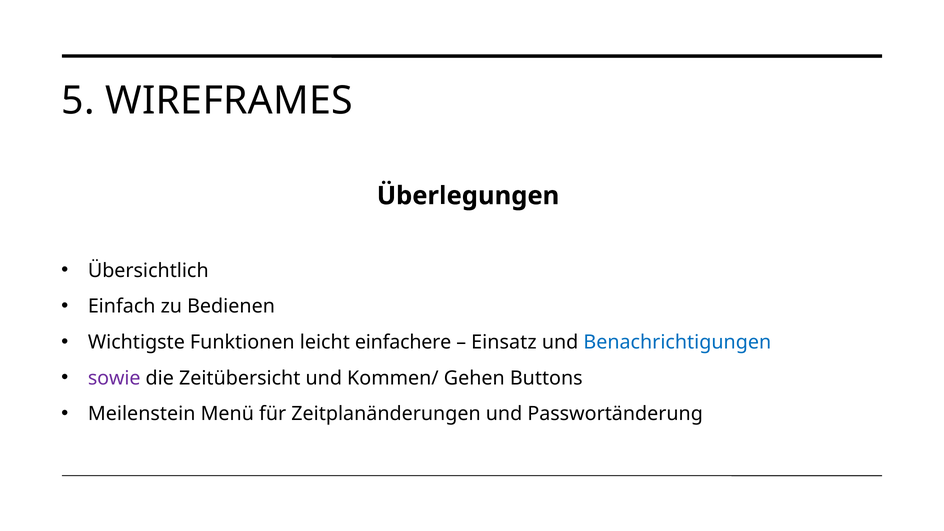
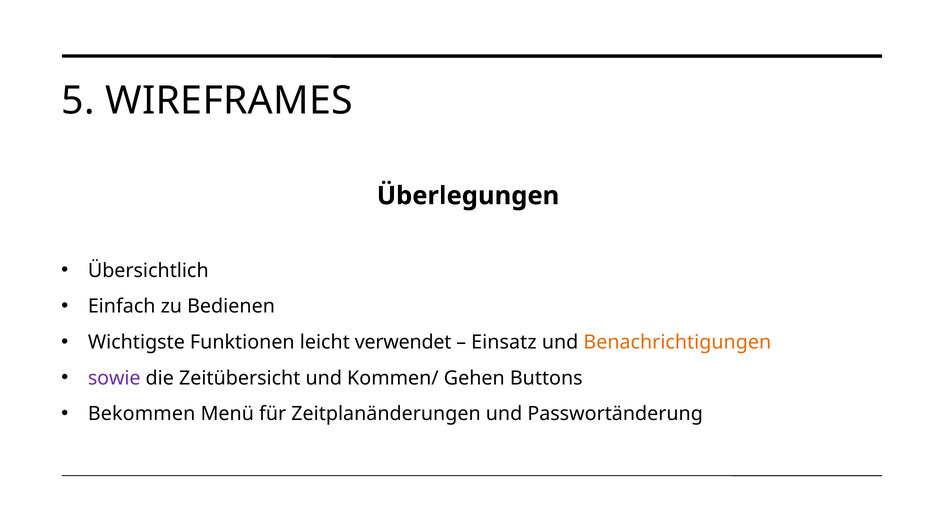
einfachere: einfachere -> verwendet
Benachrichtigungen colour: blue -> orange
Meilenstein: Meilenstein -> Bekommen
